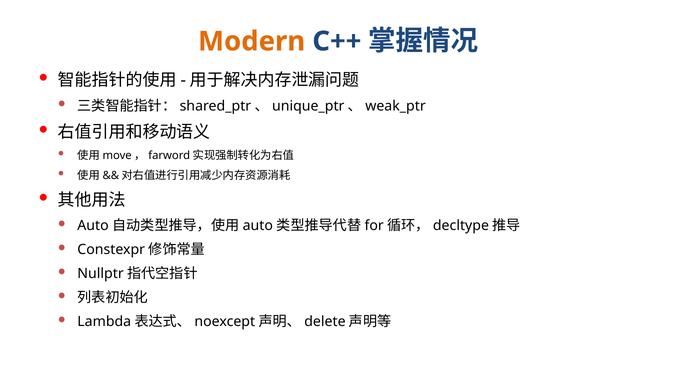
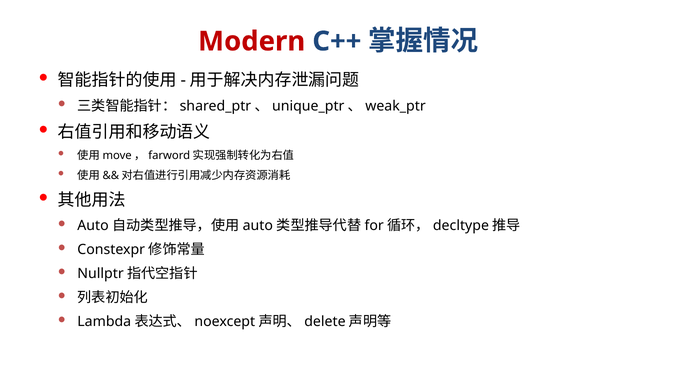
Modern colour: orange -> red
